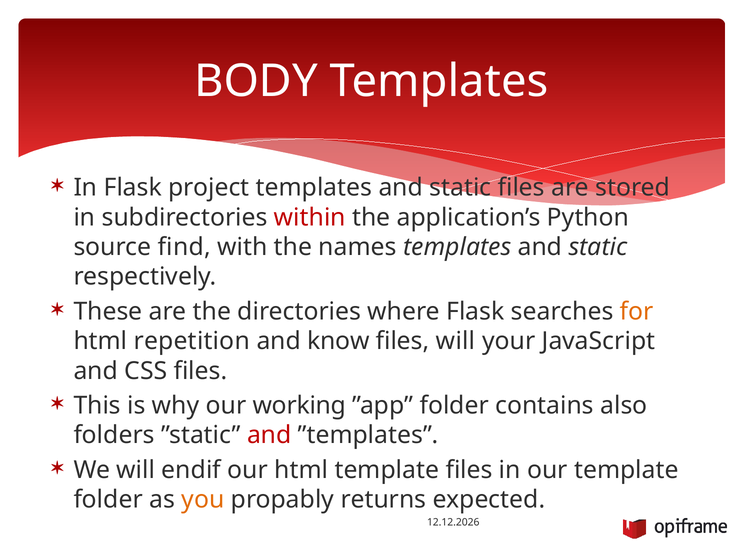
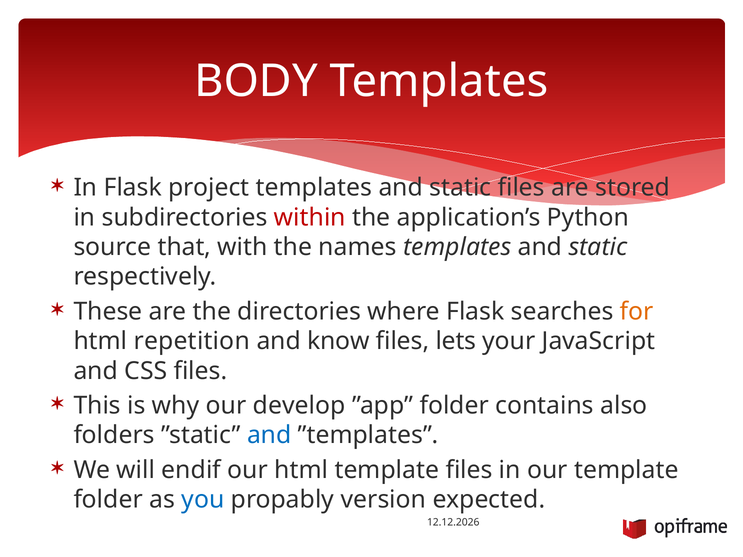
find: find -> that
files will: will -> lets
working: working -> develop
and at (269, 435) colour: red -> blue
you colour: orange -> blue
returns: returns -> version
